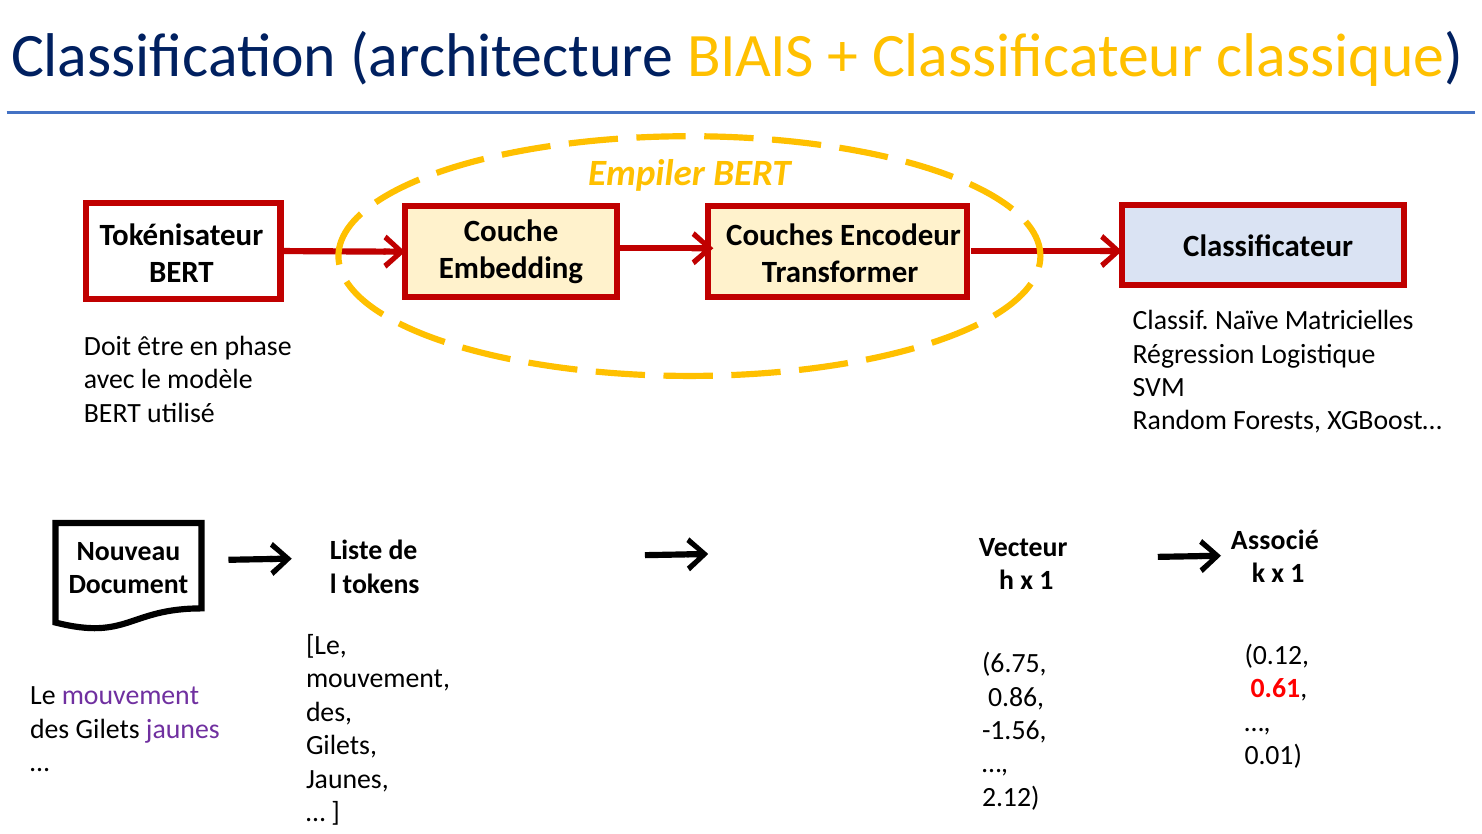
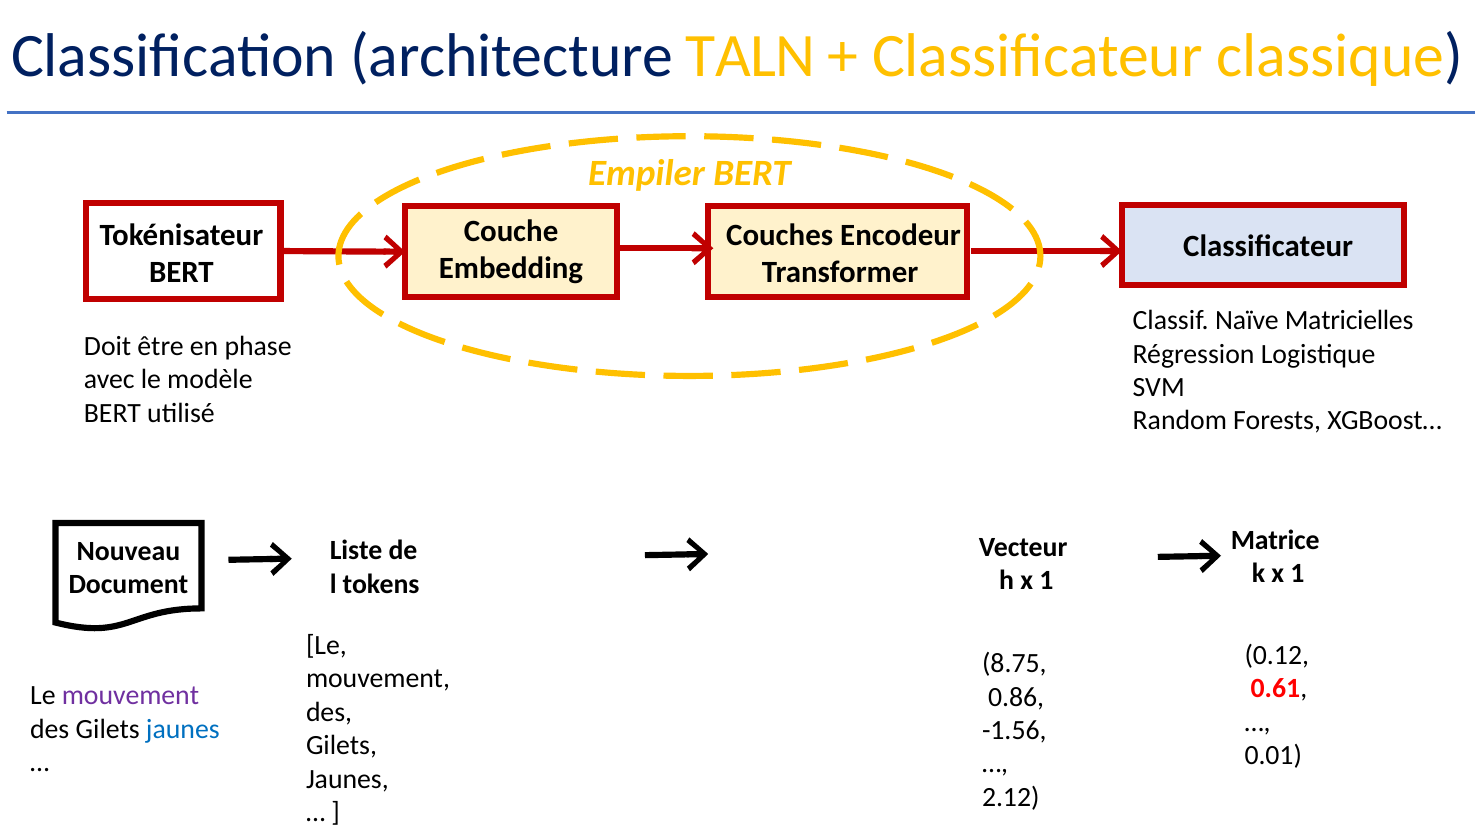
BIAIS: BIAIS -> TALN
Associé: Associé -> Matrice
6.75: 6.75 -> 8.75
jaunes at (183, 729) colour: purple -> blue
